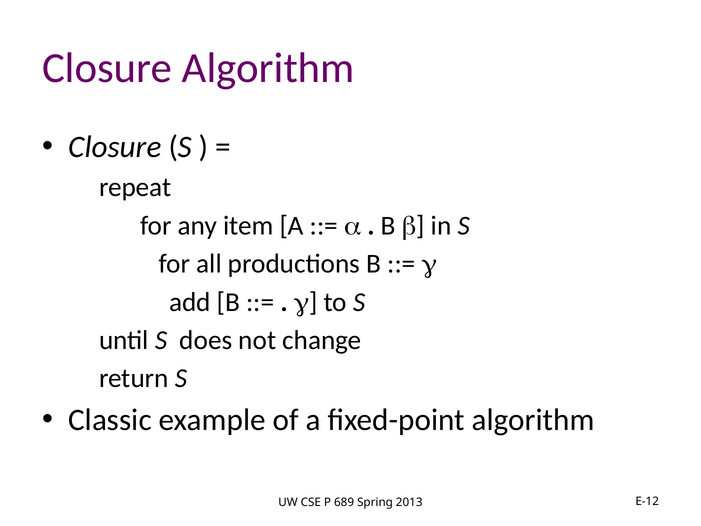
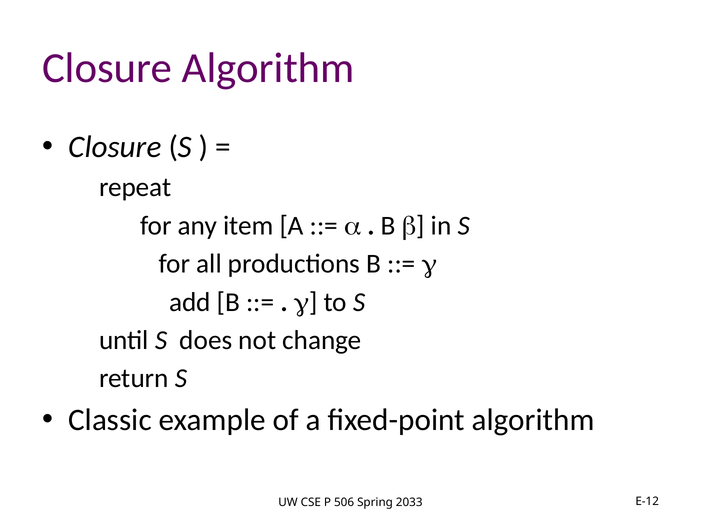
689: 689 -> 506
2013: 2013 -> 2033
